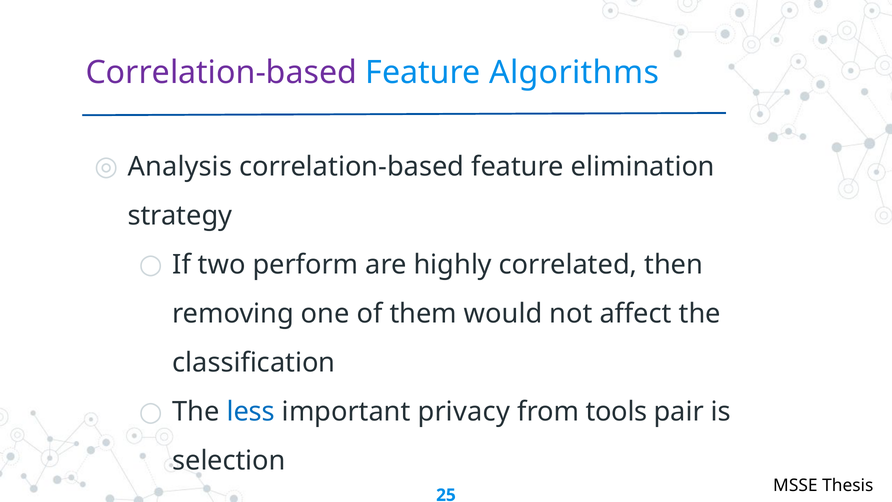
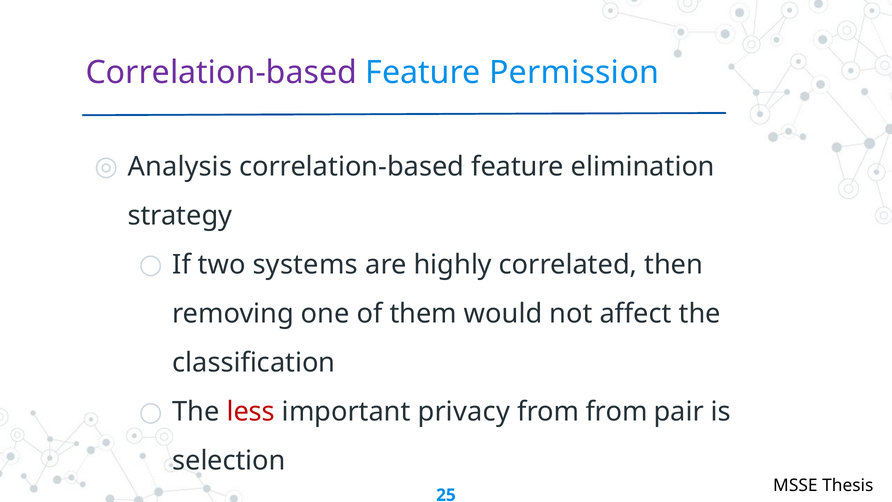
Algorithms: Algorithms -> Permission
perform: perform -> systems
less colour: blue -> red
from tools: tools -> from
